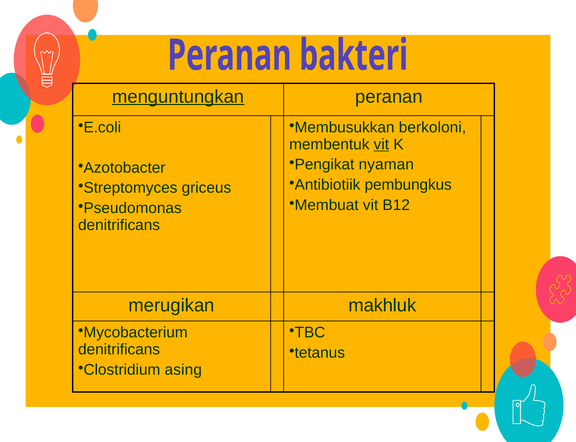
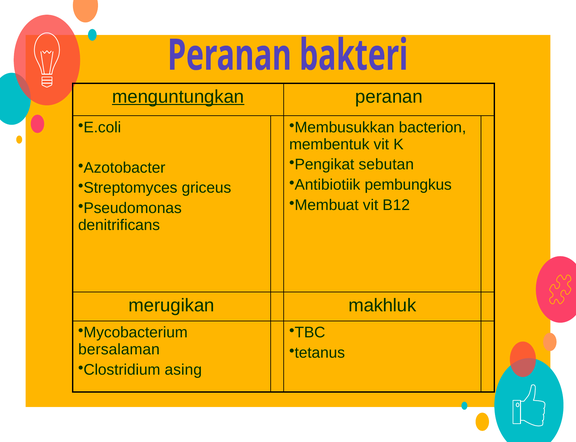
berkoloni: berkoloni -> bacterion
vit at (381, 144) underline: present -> none
nyaman: nyaman -> sebutan
denitrificans at (119, 350): denitrificans -> bersalaman
